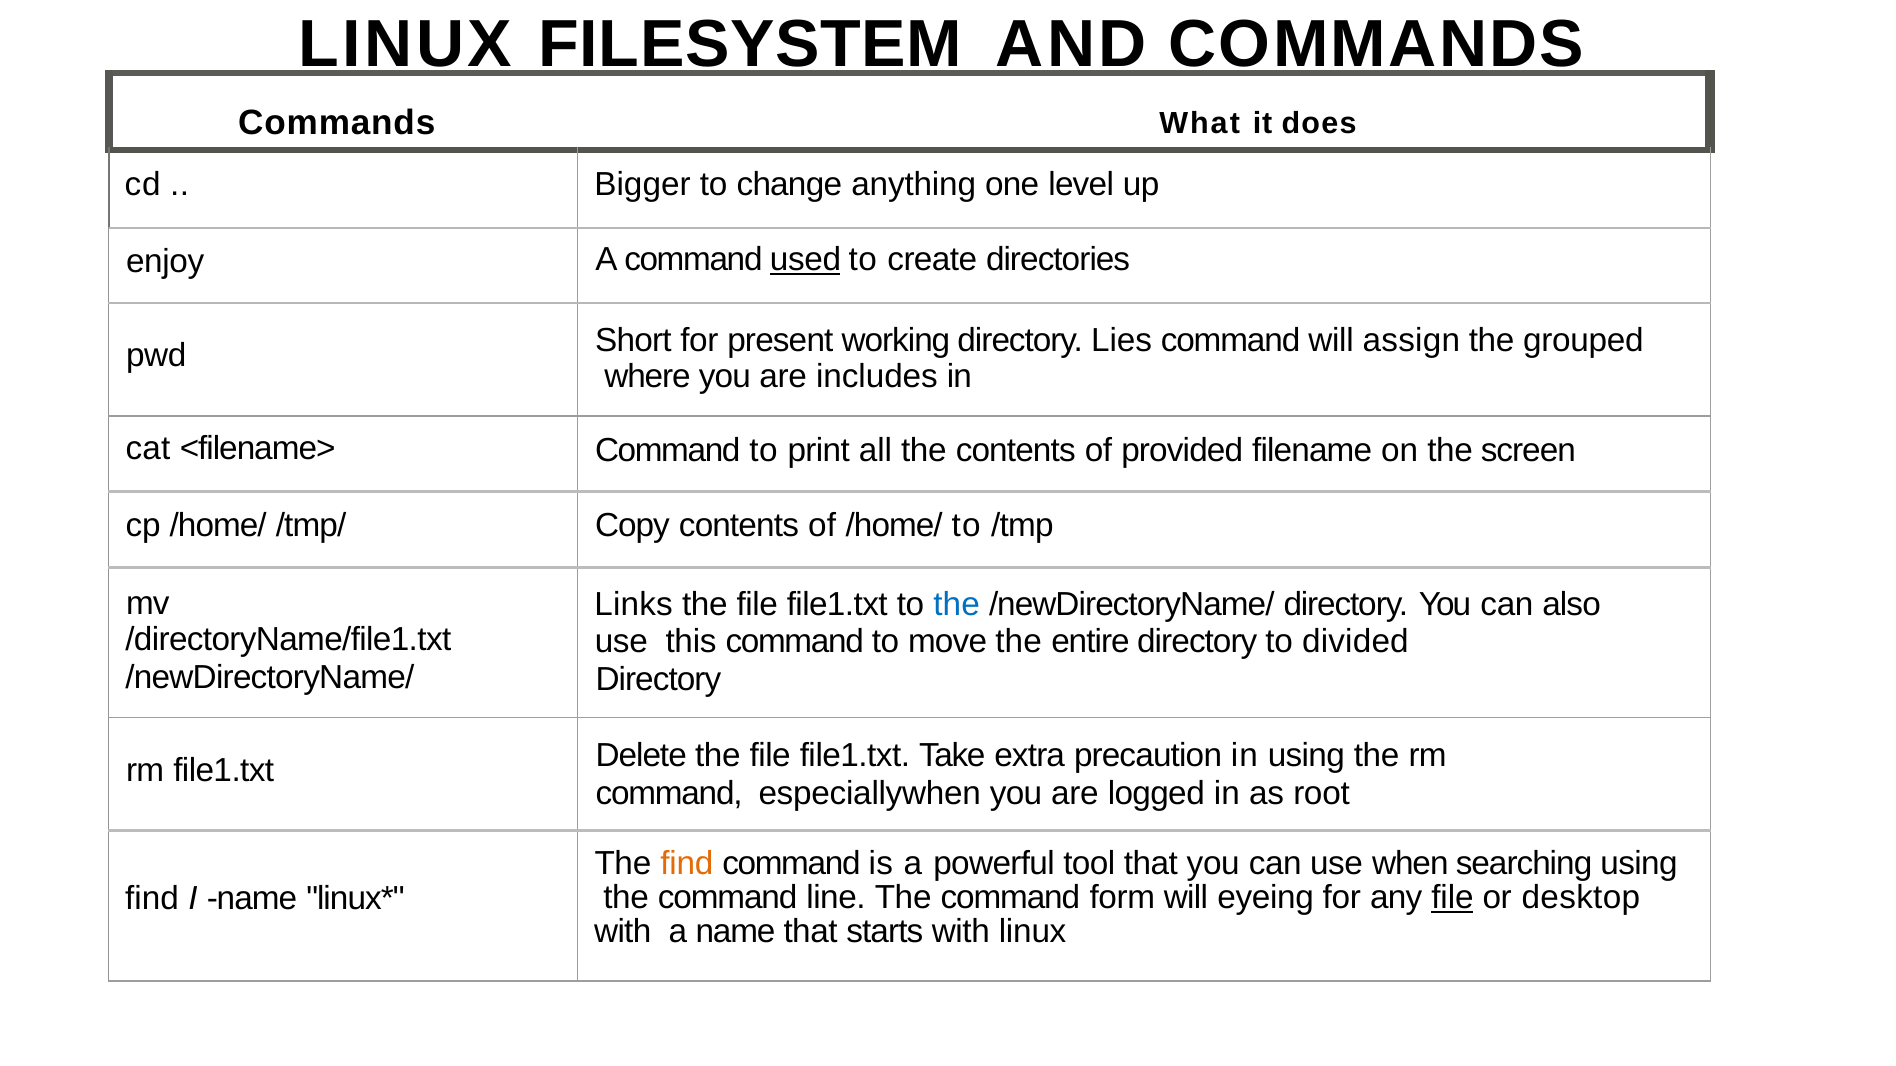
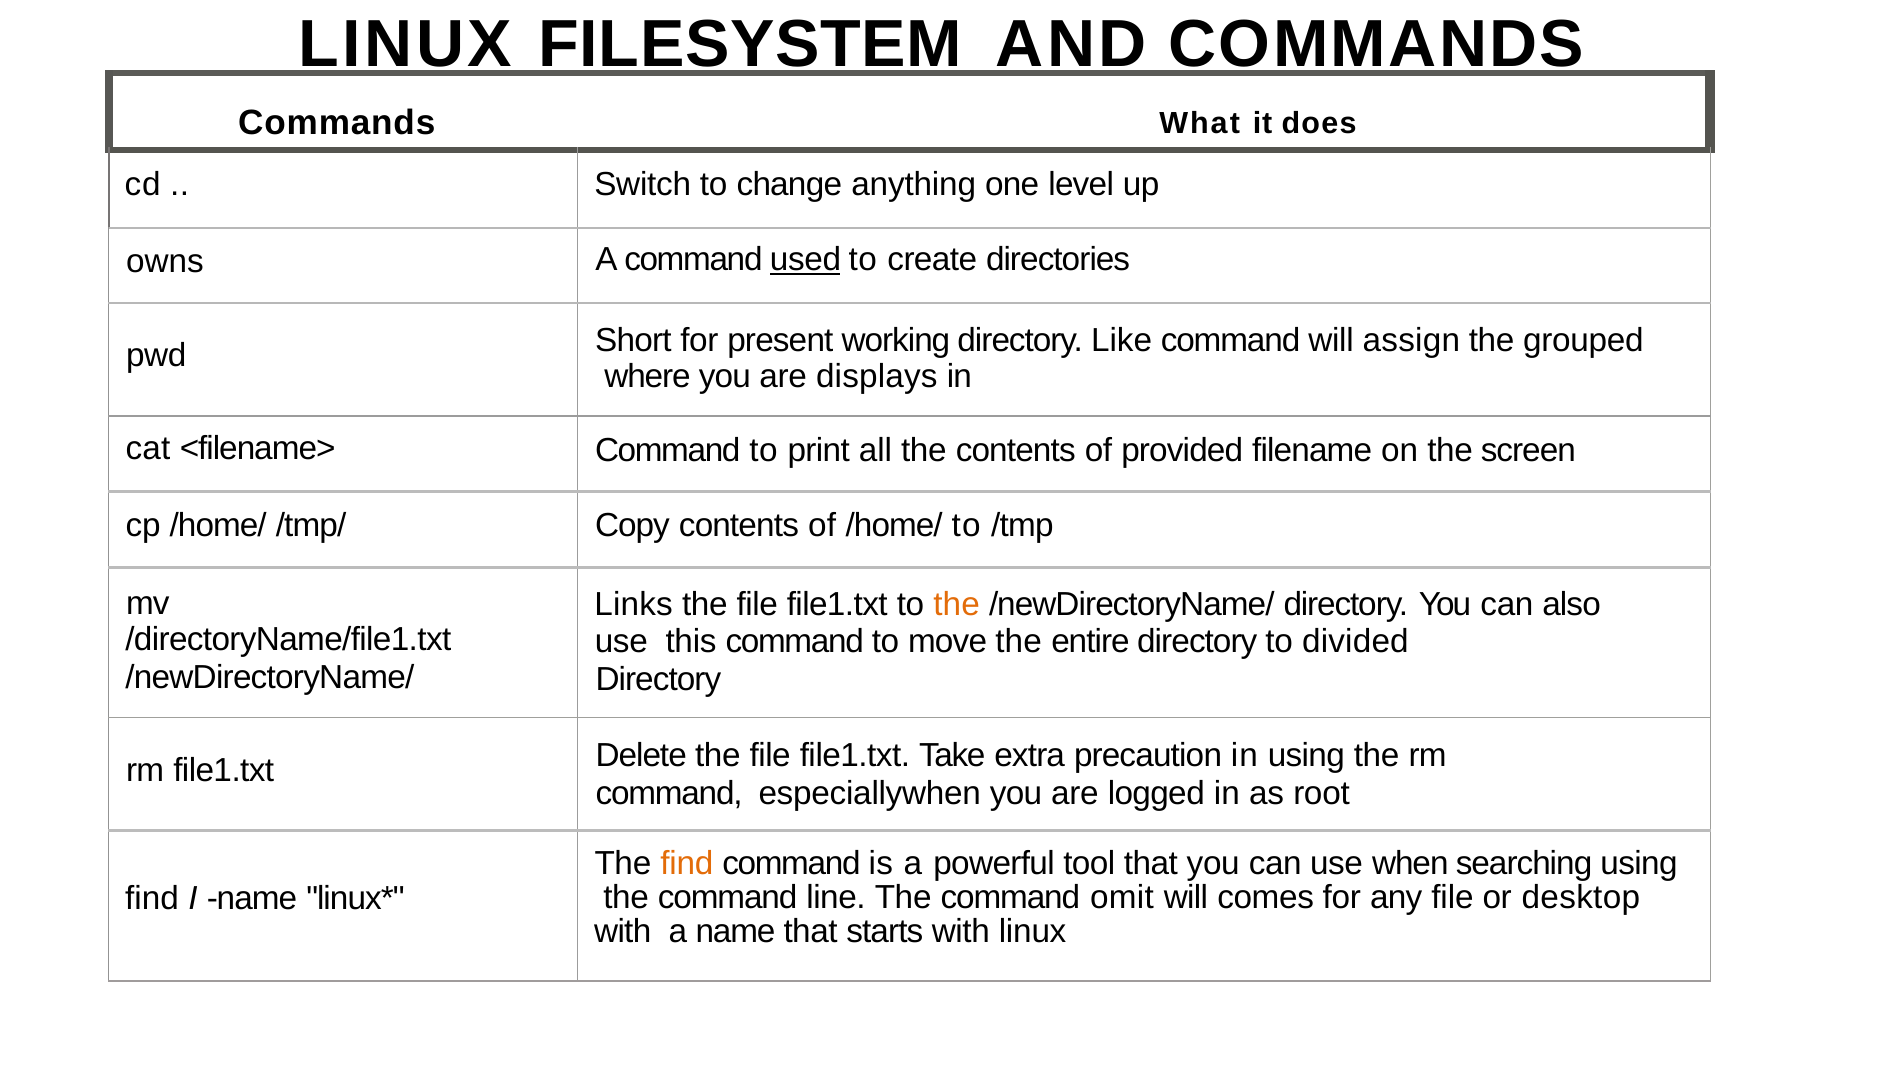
Bigger: Bigger -> Switch
enjoy: enjoy -> owns
Lies: Lies -> Like
includes: includes -> displays
the at (957, 604) colour: blue -> orange
form: form -> omit
eyeing: eyeing -> comes
file at (1452, 898) underline: present -> none
